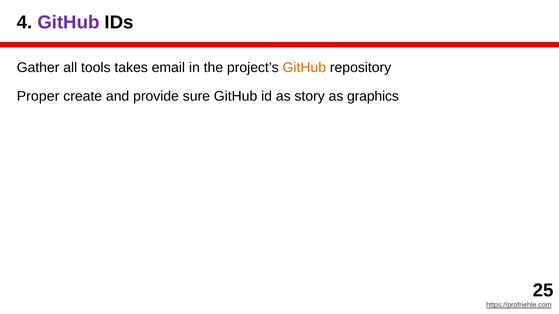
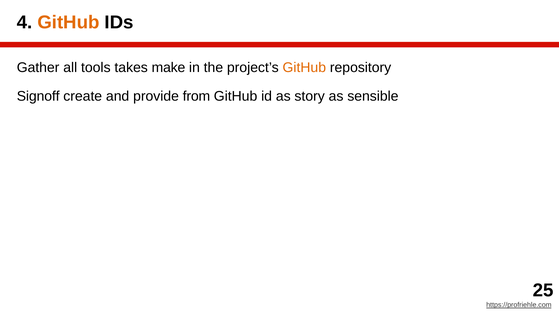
GitHub at (68, 22) colour: purple -> orange
email: email -> make
Proper: Proper -> Signoff
sure: sure -> from
graphics: graphics -> sensible
